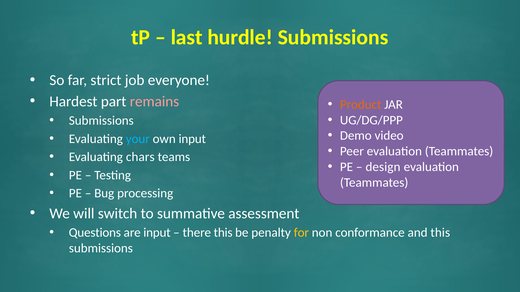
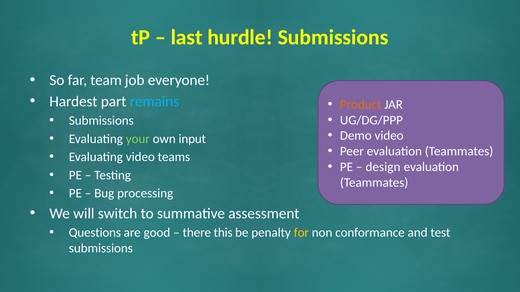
strict: strict -> team
remains colour: pink -> light blue
your colour: light blue -> light green
Evaluating chars: chars -> video
are input: input -> good
and this: this -> test
